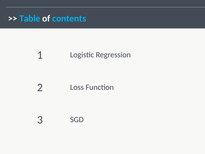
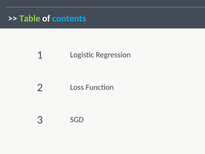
Table colour: light blue -> light green
